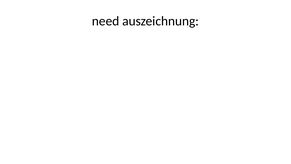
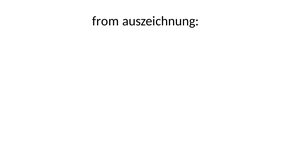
need: need -> from
